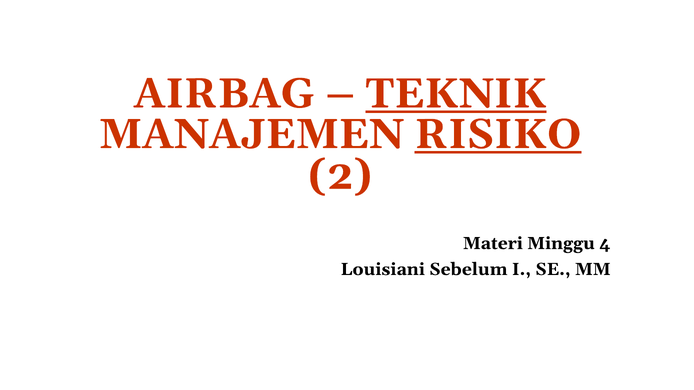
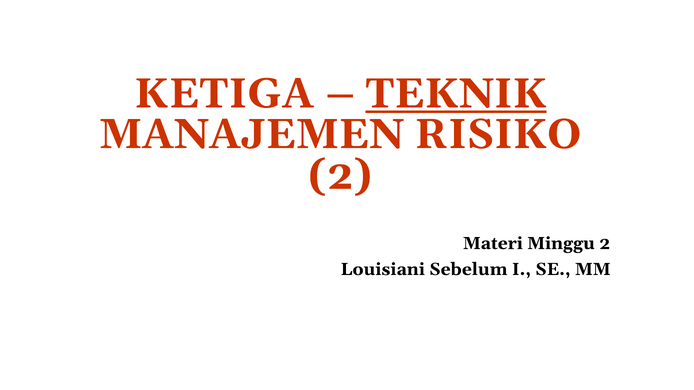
AIRBAG: AIRBAG -> KETIGA
RISIKO underline: present -> none
Minggu 4: 4 -> 2
